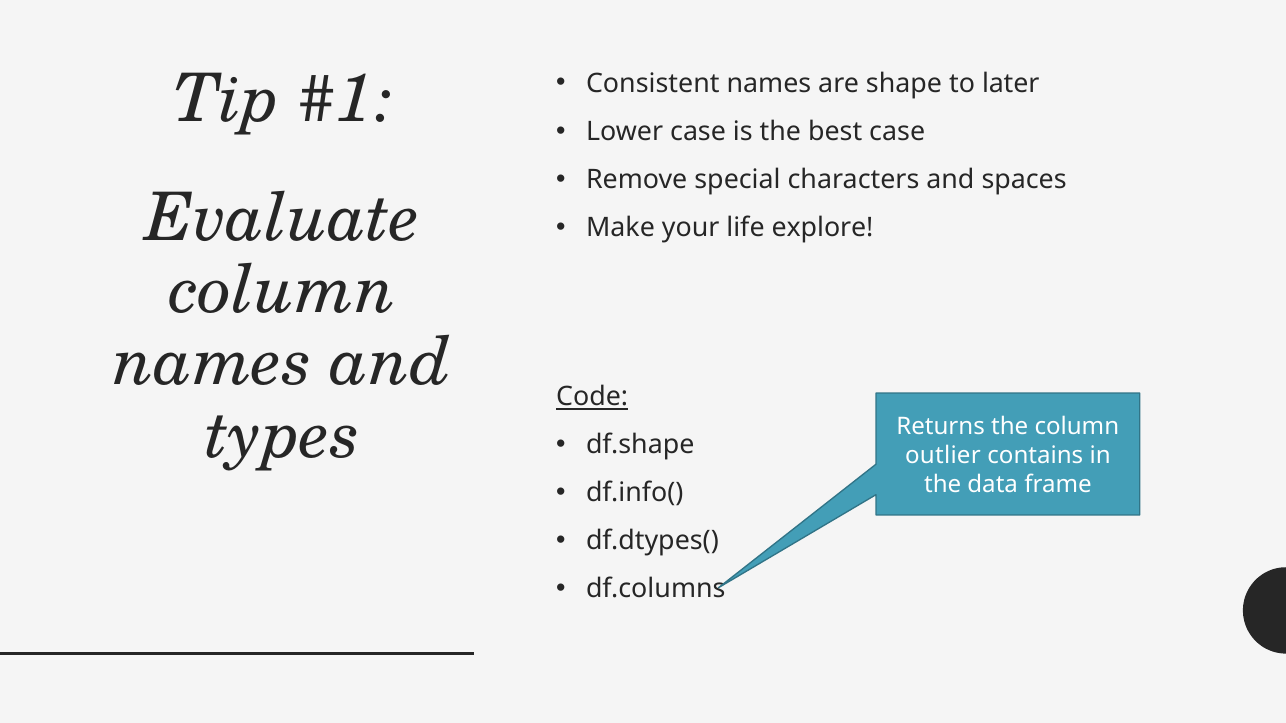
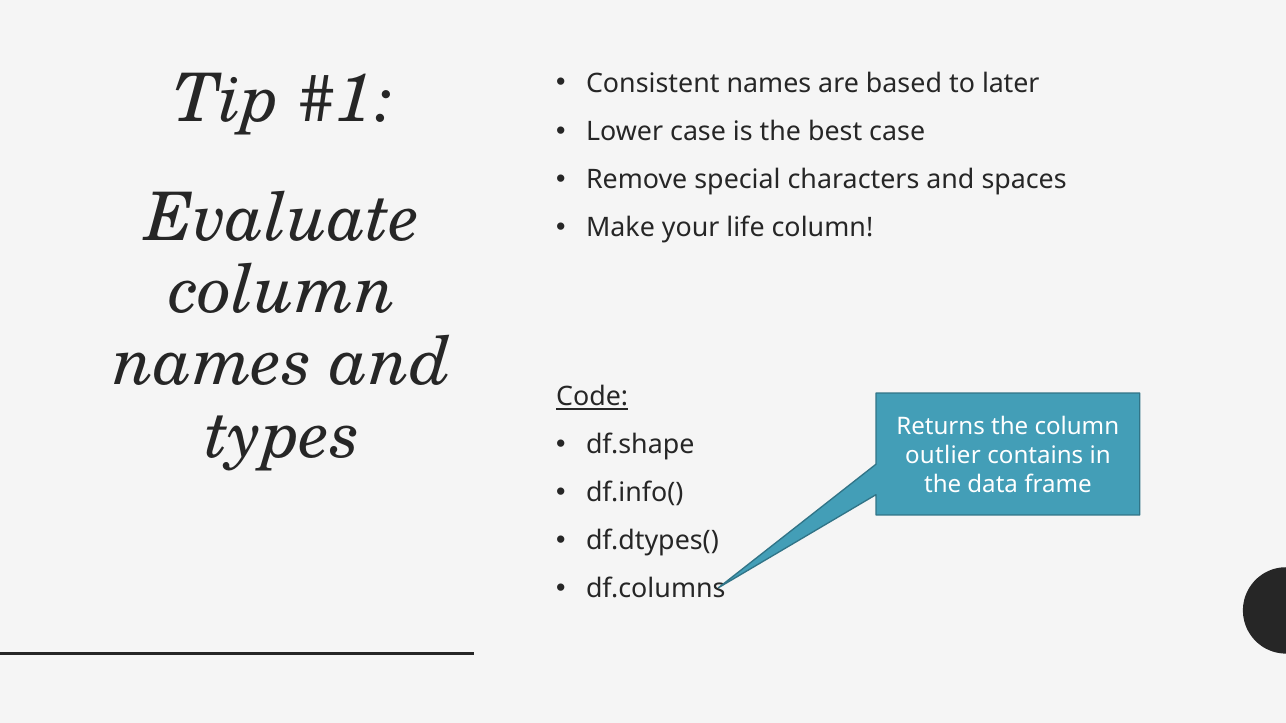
shape: shape -> based
life explore: explore -> column
